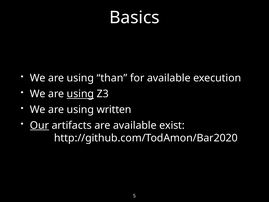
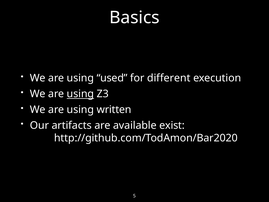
than: than -> used
for available: available -> different
Our underline: present -> none
